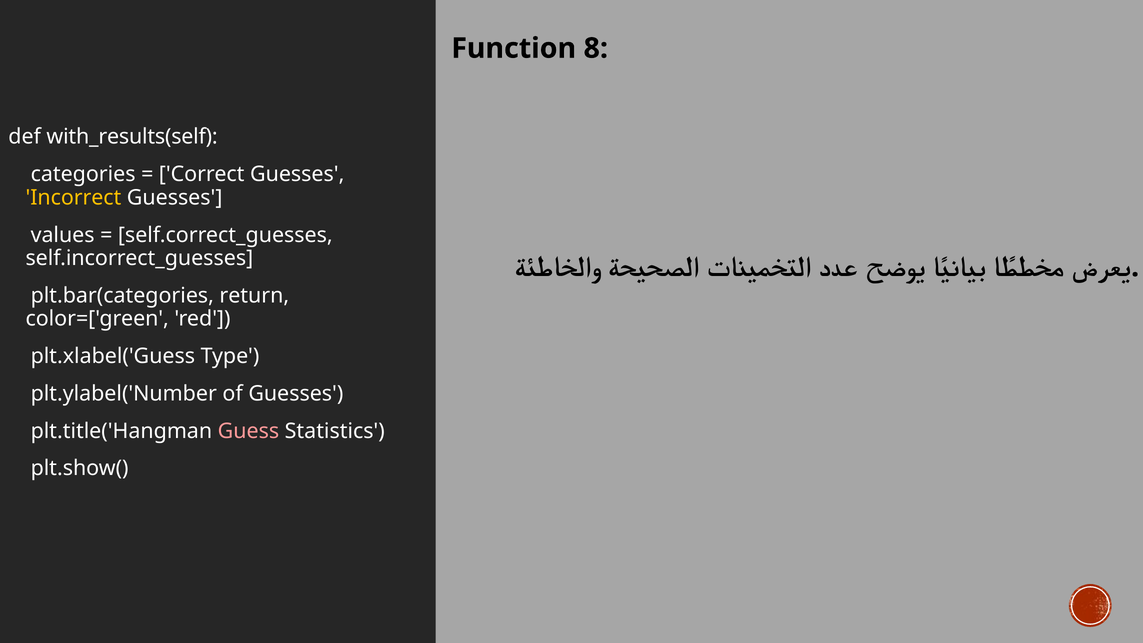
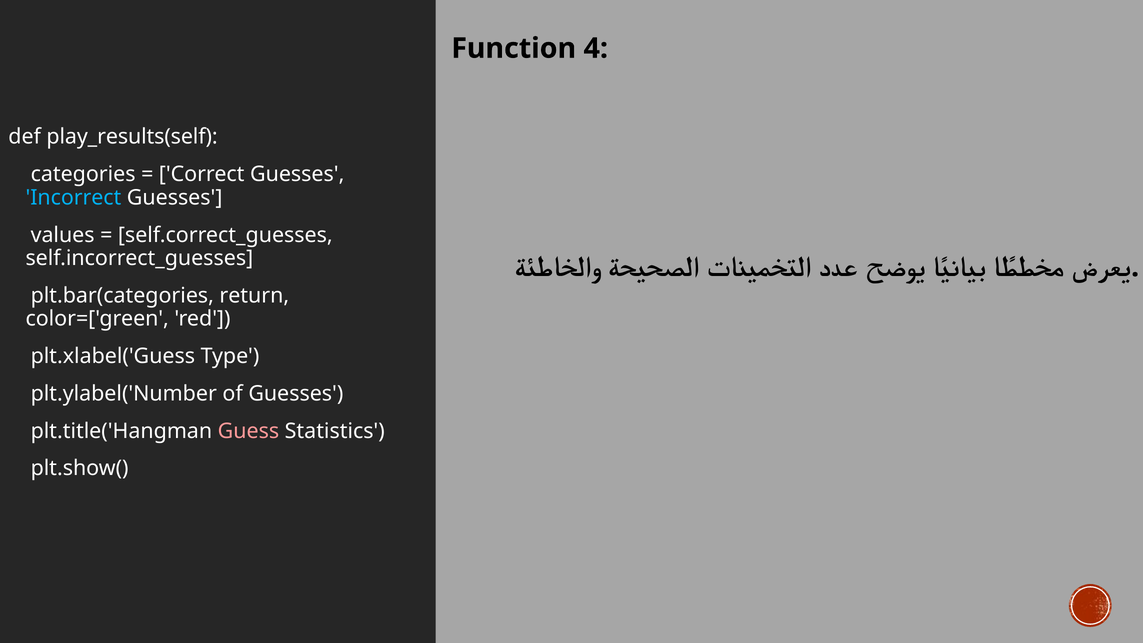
8: 8 -> 4
with_results(self: with_results(self -> play_results(self
Incorrect colour: yellow -> light blue
